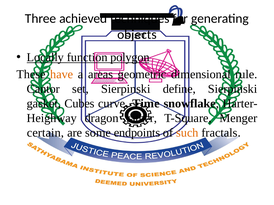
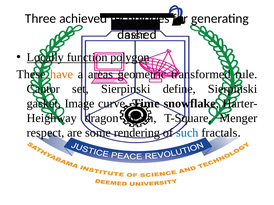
objects: objects -> dashed
dimensional: dimensional -> transformed
Cubes: Cubes -> Image
rather: rather -> again
certain: certain -> respect
endpoints: endpoints -> rendering
such colour: orange -> blue
